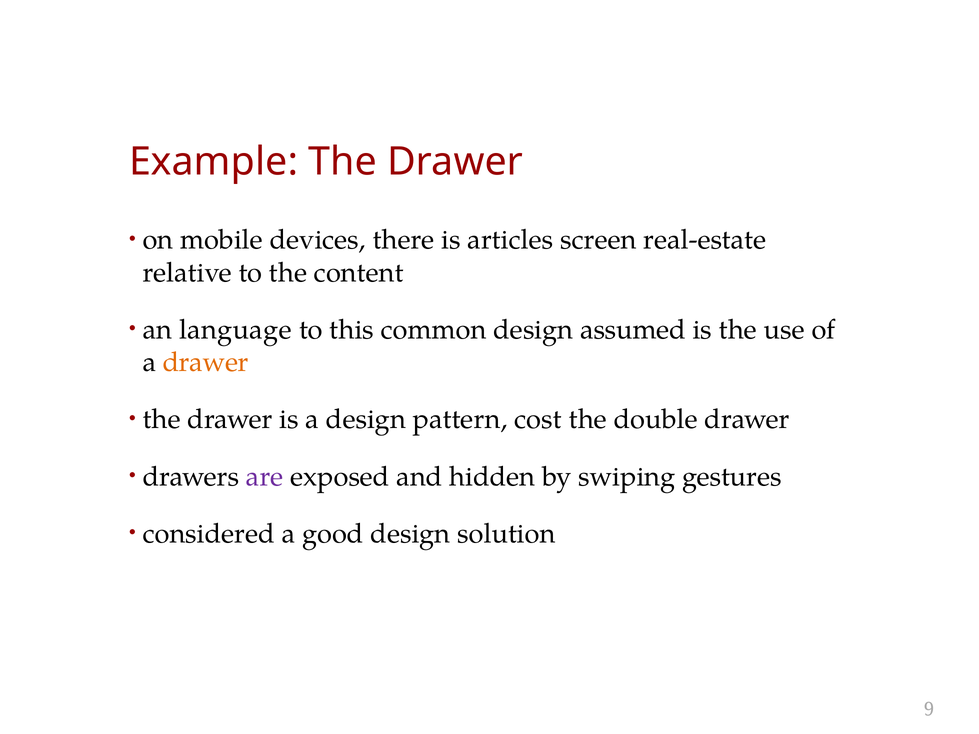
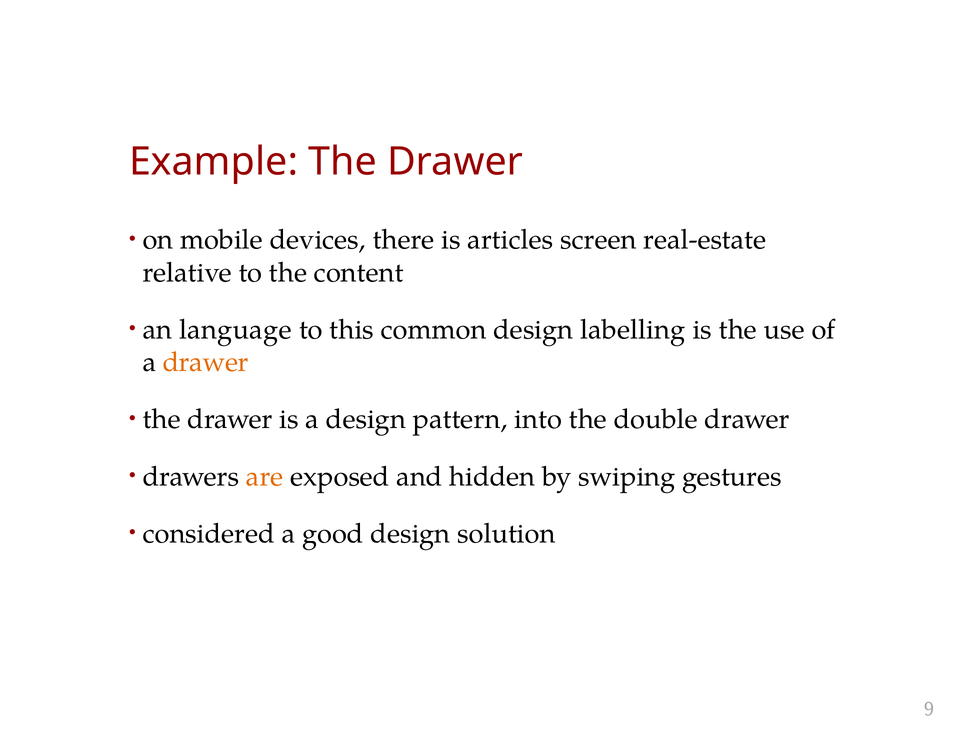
assumed: assumed -> labelling
cost: cost -> into
are colour: purple -> orange
